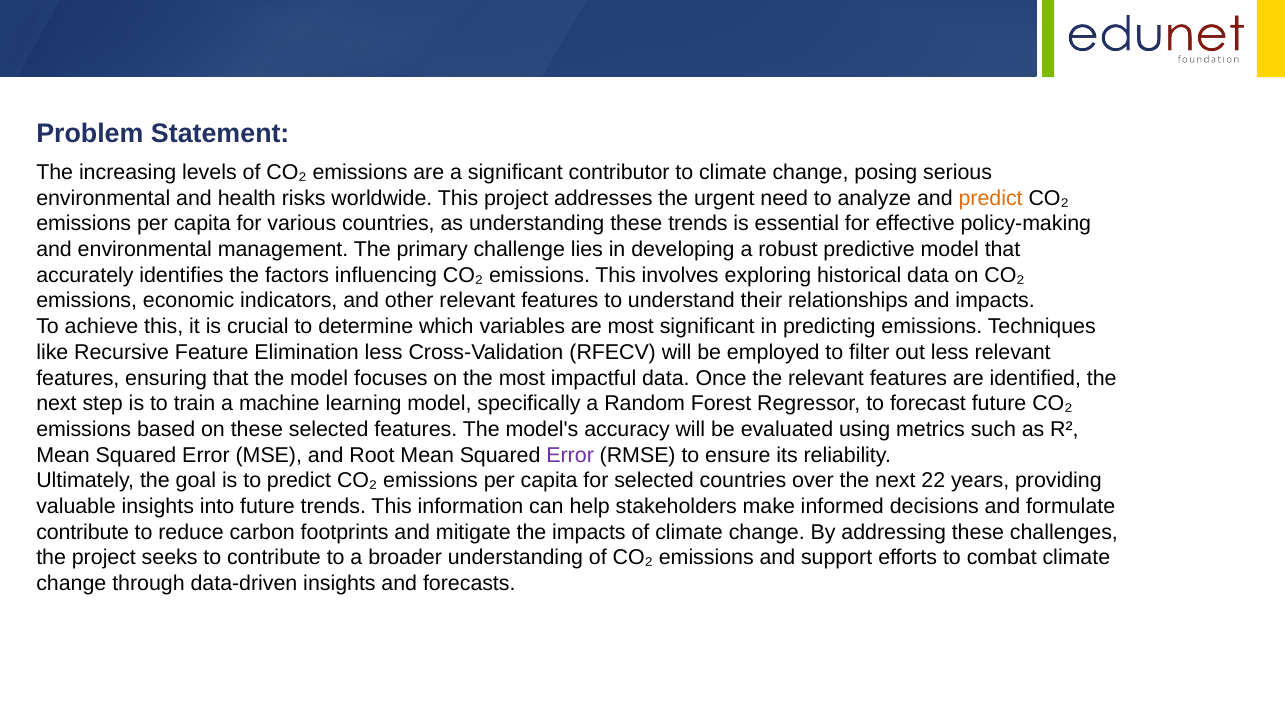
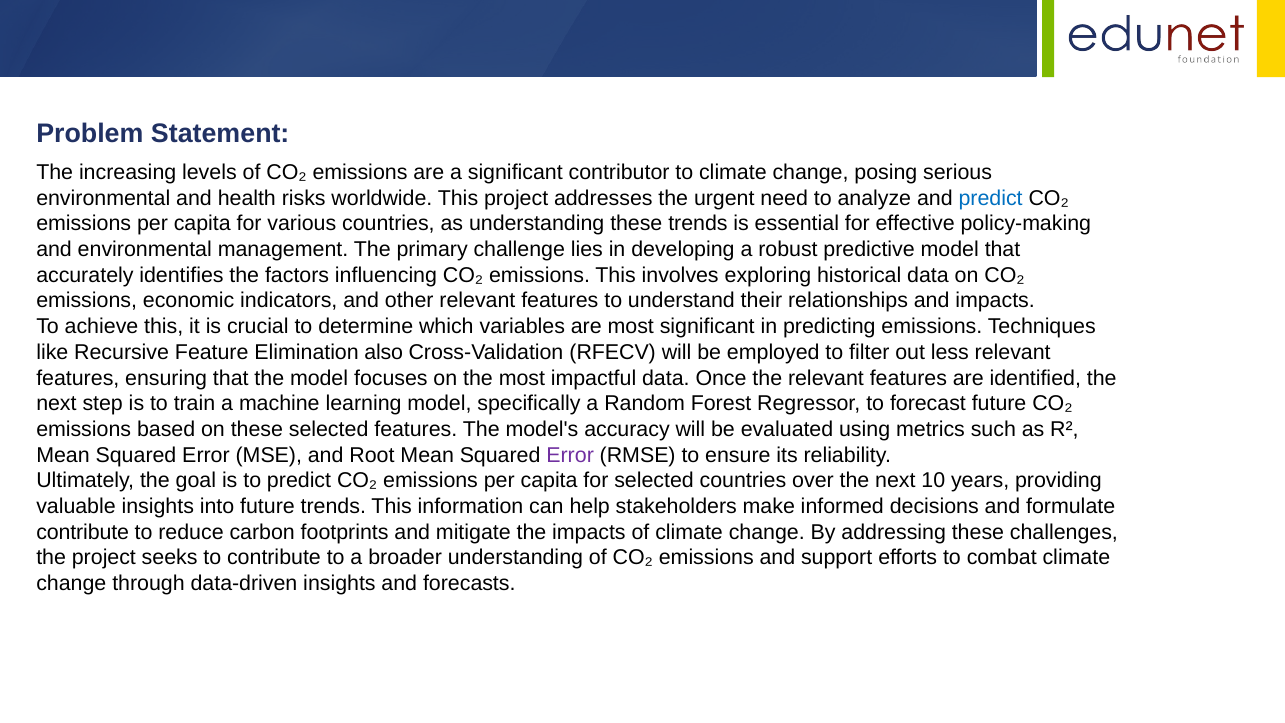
predict at (991, 198) colour: orange -> blue
Elimination less: less -> also
22: 22 -> 10
